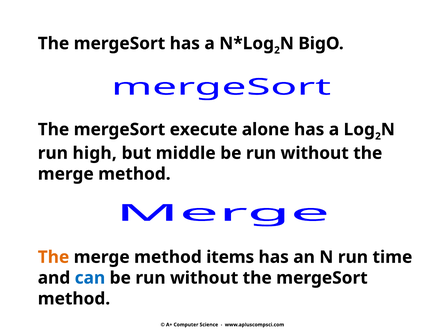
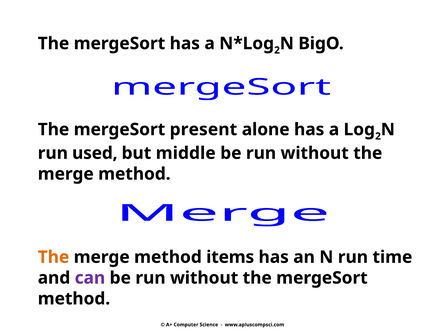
execute: execute -> present
high: high -> used
can colour: blue -> purple
